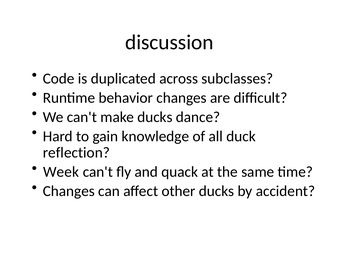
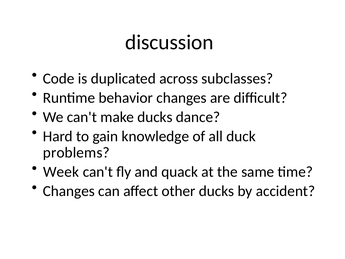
reflection: reflection -> problems
